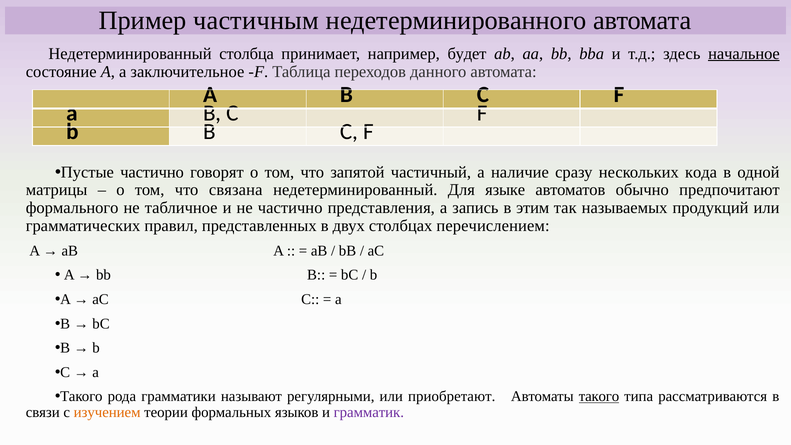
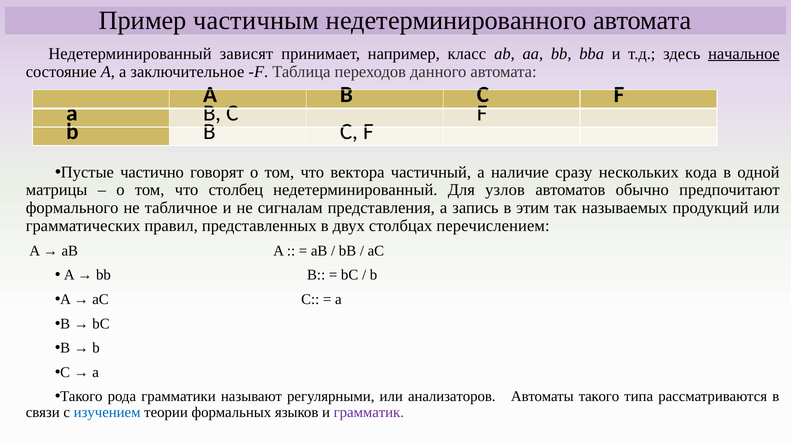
столбца: столбца -> зависят
будет: будет -> класс
запятой: запятой -> вектора
связана: связана -> столбец
языке: языке -> узлов
не частично: частично -> сигналам
приобретают: приобретают -> анализаторов
такого at (599, 396) underline: present -> none
изучением colour: orange -> blue
